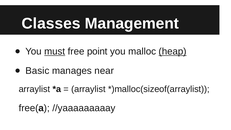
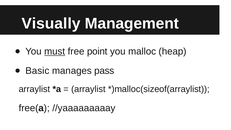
Classes: Classes -> Visually
heap underline: present -> none
near: near -> pass
